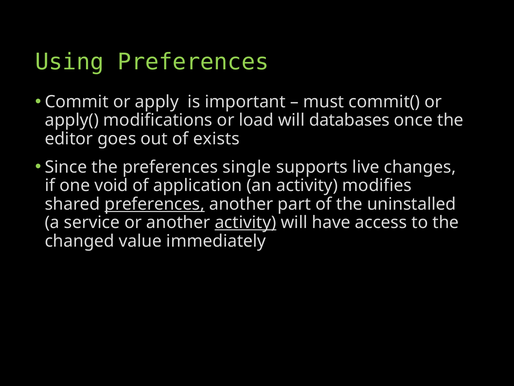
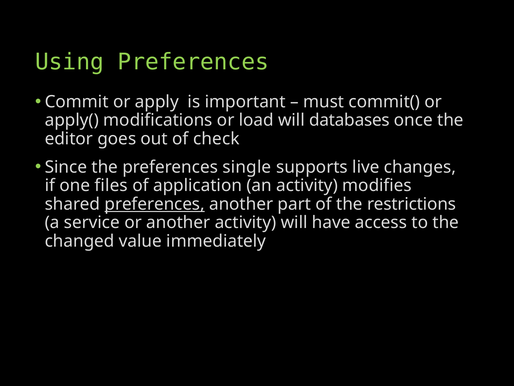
exists: exists -> check
void: void -> files
uninstalled: uninstalled -> restrictions
activity at (246, 222) underline: present -> none
